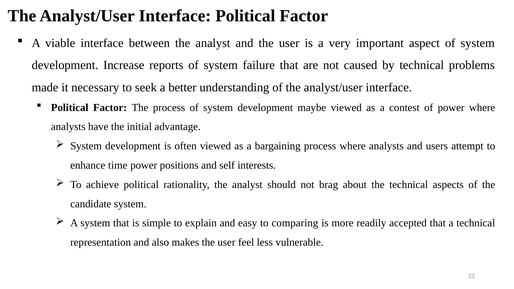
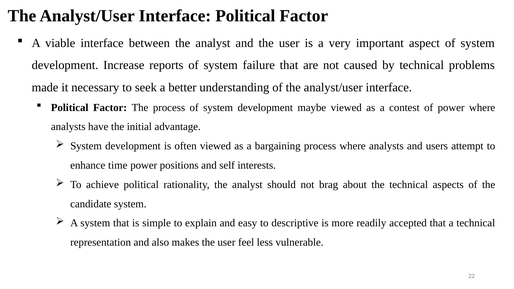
comparing: comparing -> descriptive
